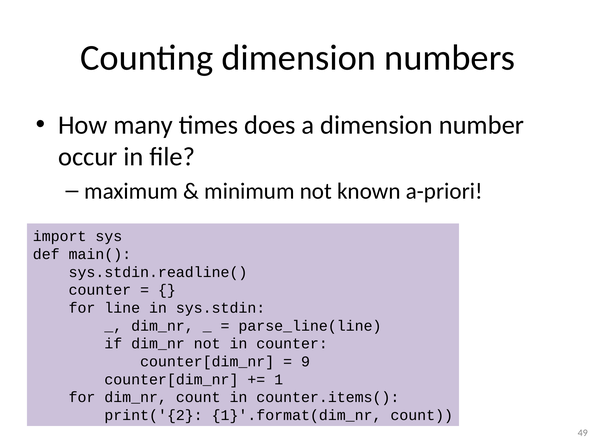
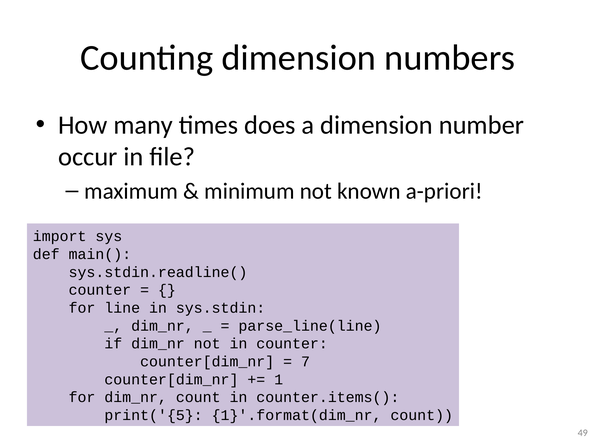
9: 9 -> 7
print('{2: print('{2 -> print('{5
